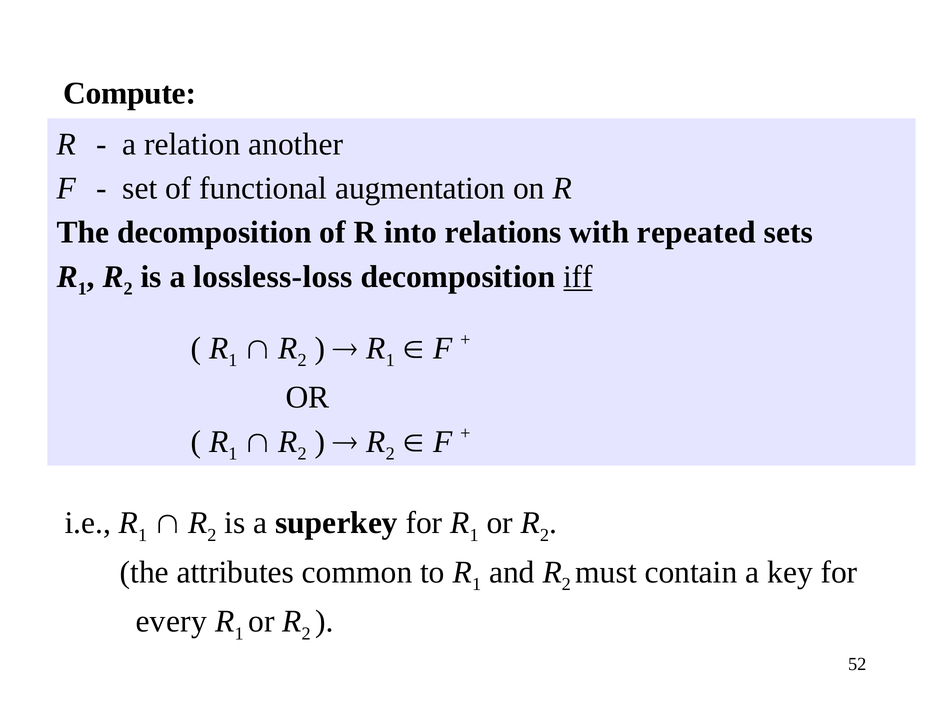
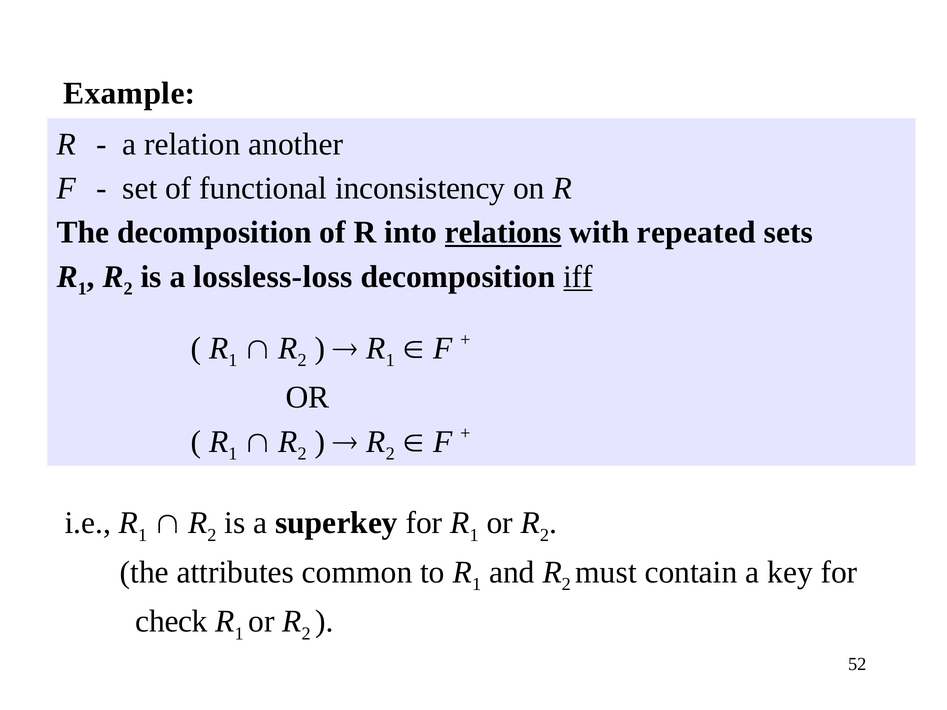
Compute: Compute -> Example
augmentation: augmentation -> inconsistency
relations underline: none -> present
every: every -> check
